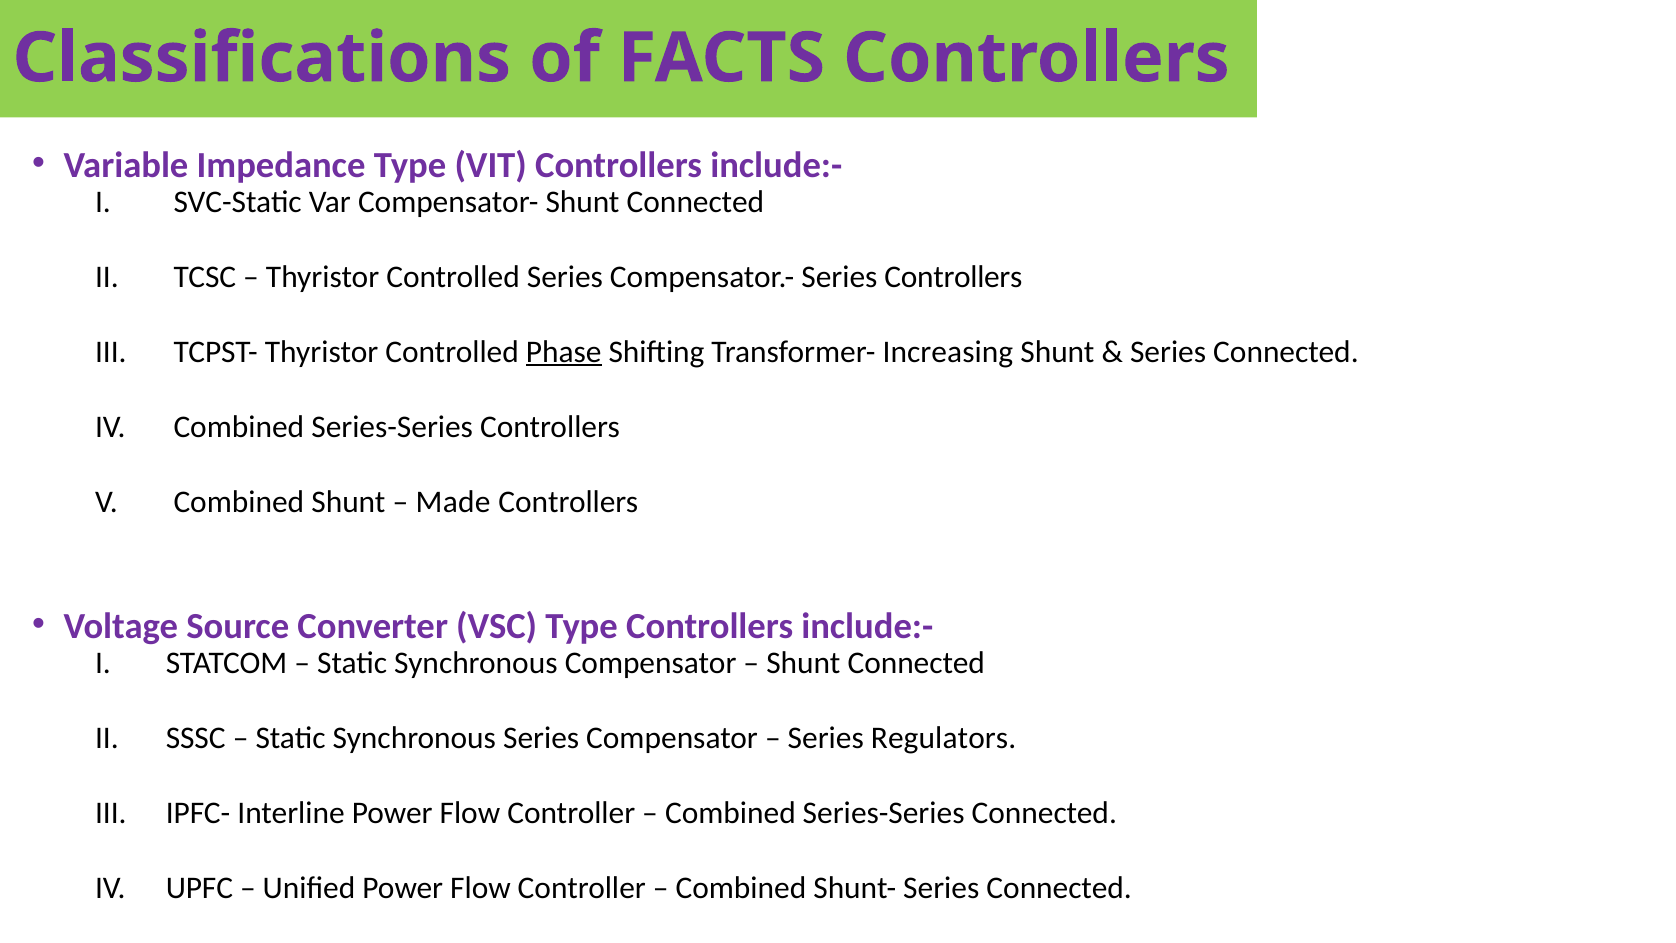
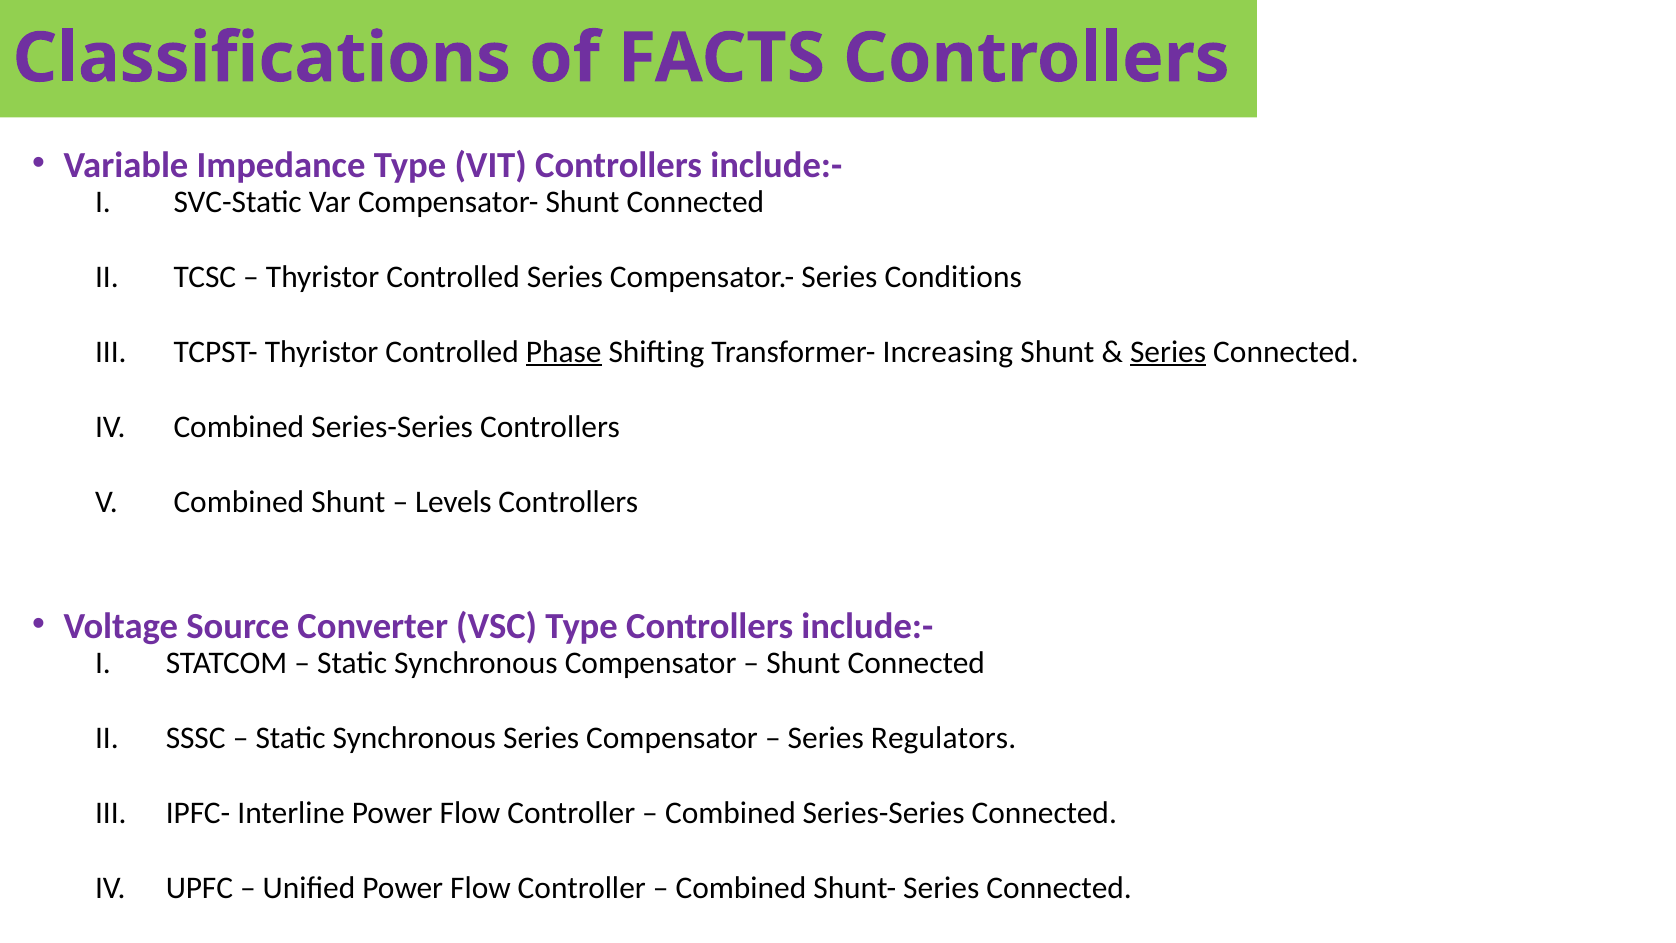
Series Controllers: Controllers -> Conditions
Series at (1168, 352) underline: none -> present
Made: Made -> Levels
